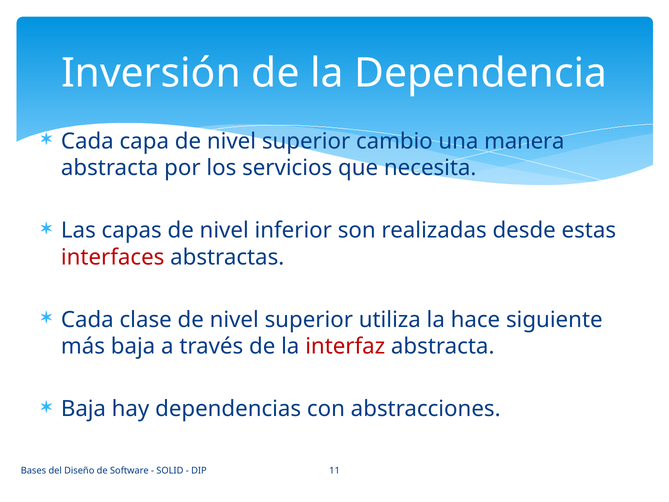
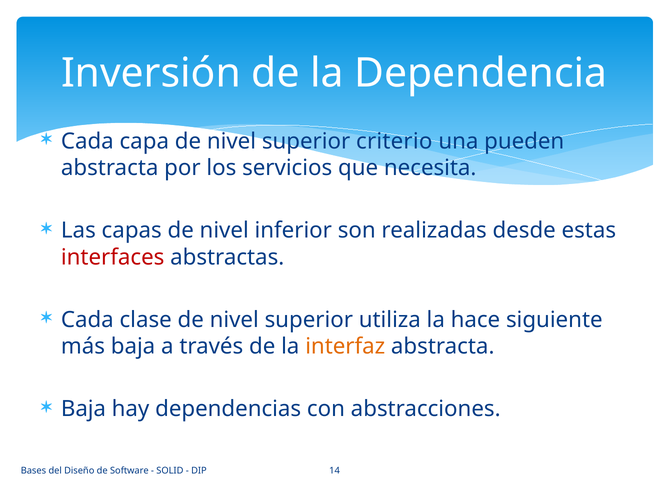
cambio: cambio -> criterio
manera: manera -> pueden
interfaz colour: red -> orange
11: 11 -> 14
